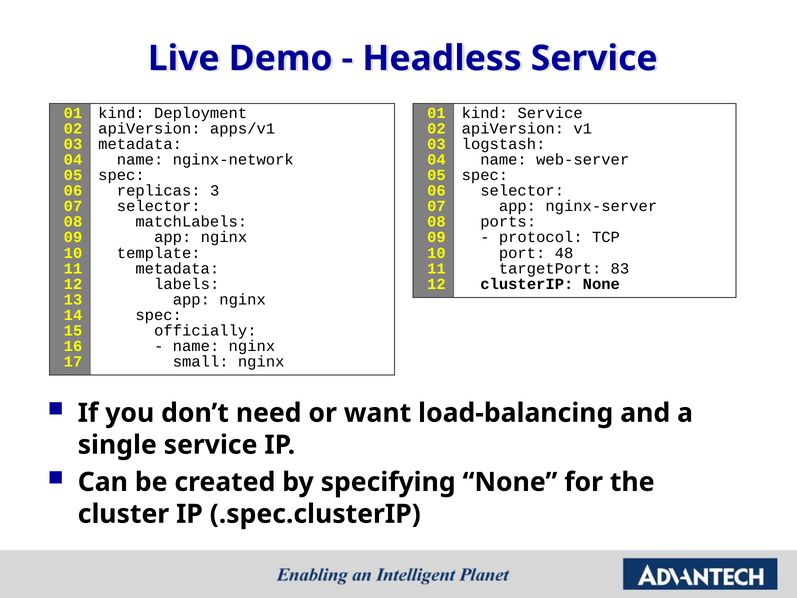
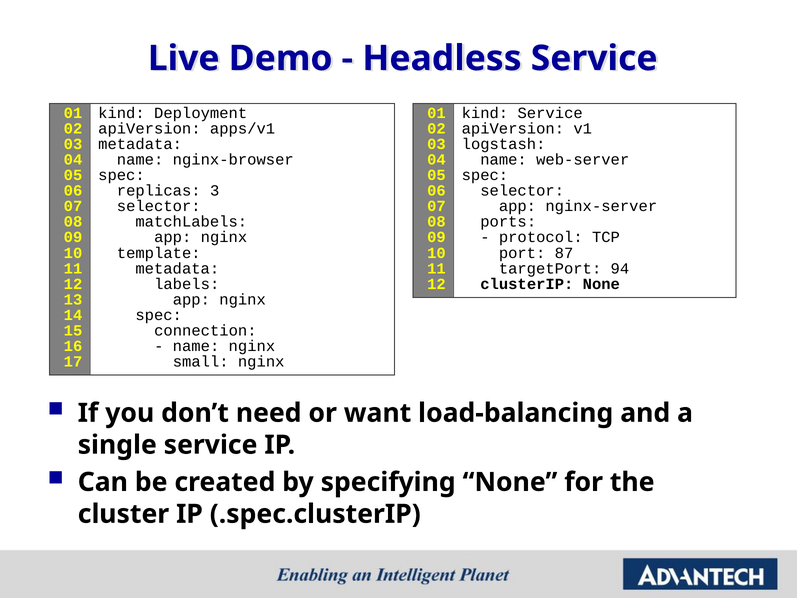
nginx-network: nginx-network -> nginx-browser
48: 48 -> 87
83: 83 -> 94
officially: officially -> connection
